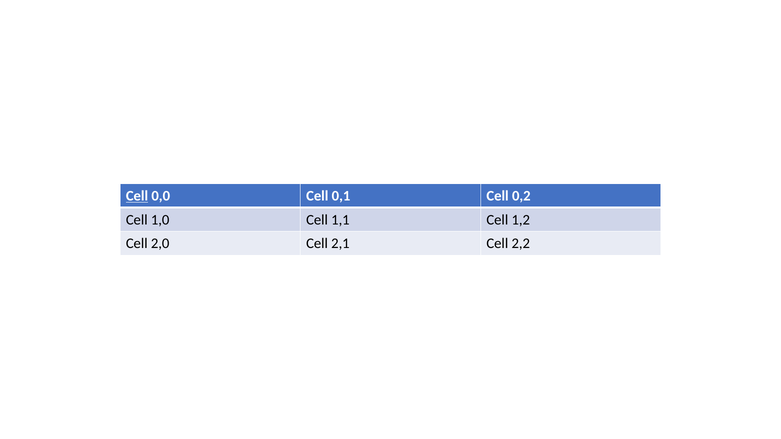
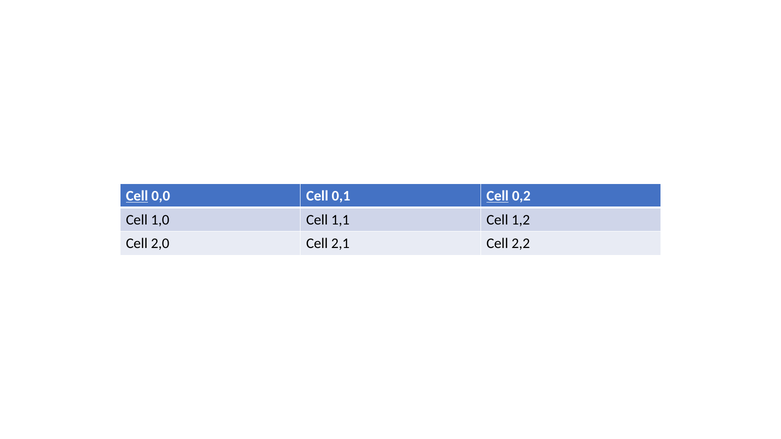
Cell at (498, 196) underline: none -> present
